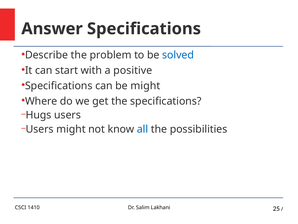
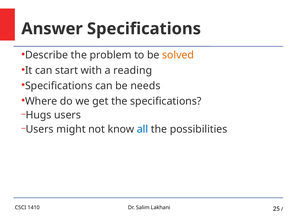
solved colour: blue -> orange
positive: positive -> reading
be might: might -> needs
